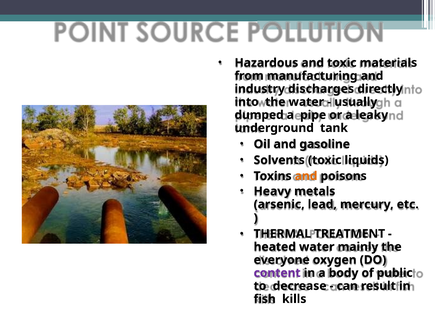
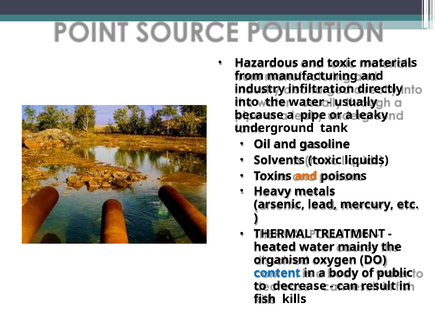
discharges: discharges -> infiltration
dumped: dumped -> because
everyone: everyone -> organism
content colour: purple -> blue
